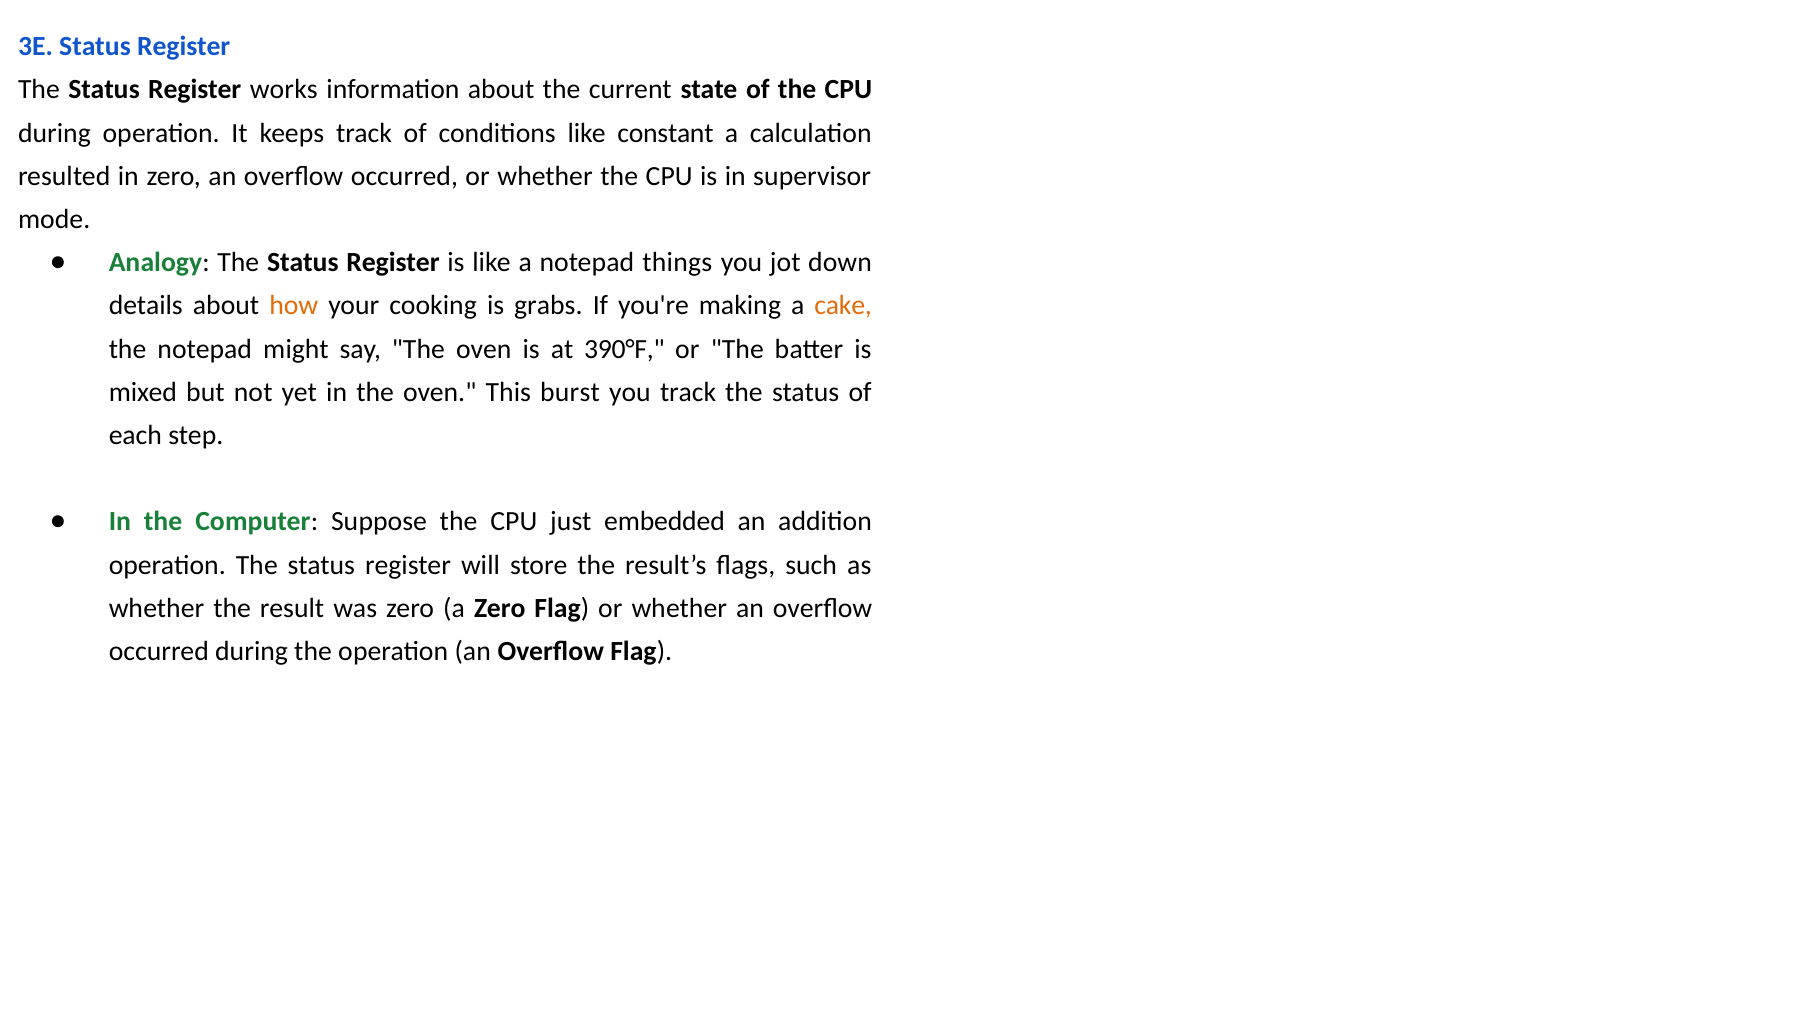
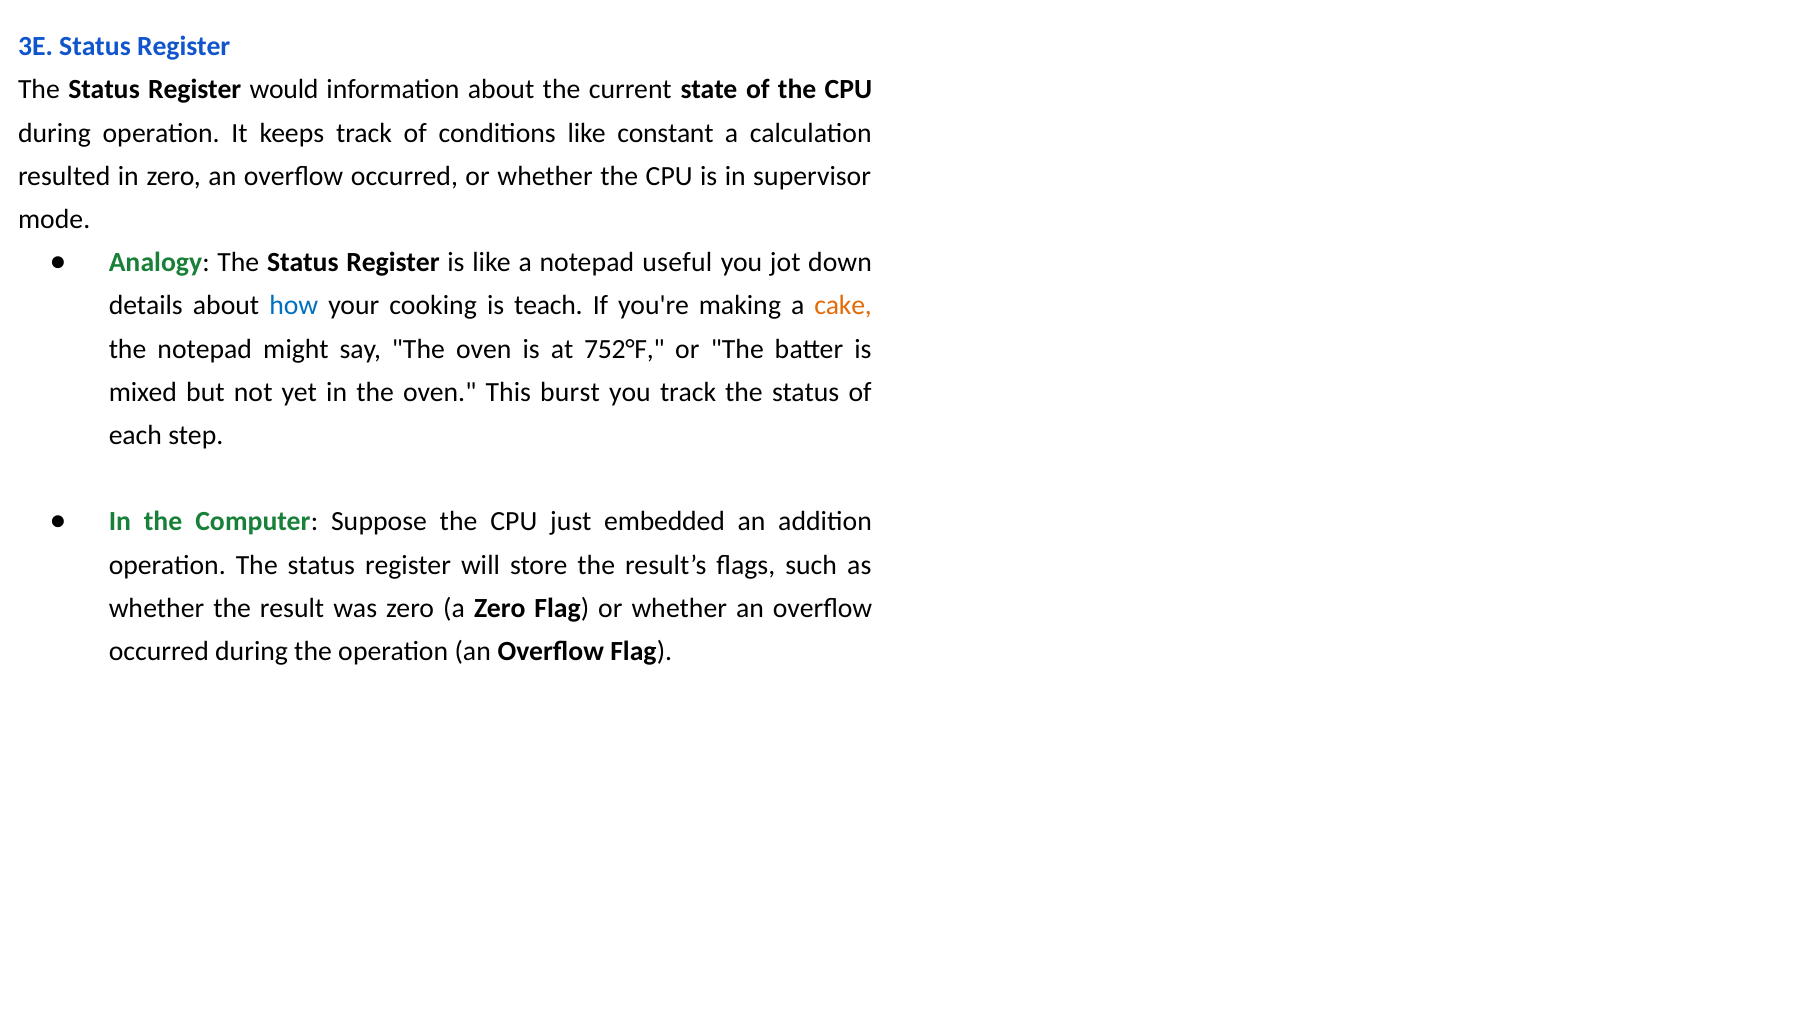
works: works -> would
things: things -> useful
how colour: orange -> blue
grabs: grabs -> teach
390°F: 390°F -> 752°F
